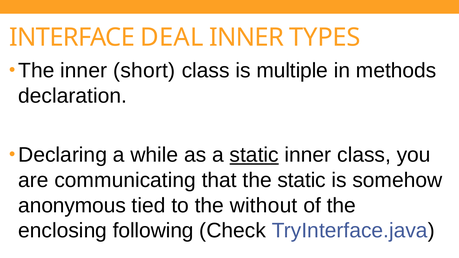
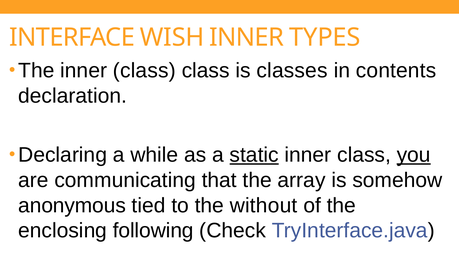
DEAL: DEAL -> WISH
The inner short: short -> class
multiple: multiple -> classes
methods: methods -> contents
you underline: none -> present
the static: static -> array
